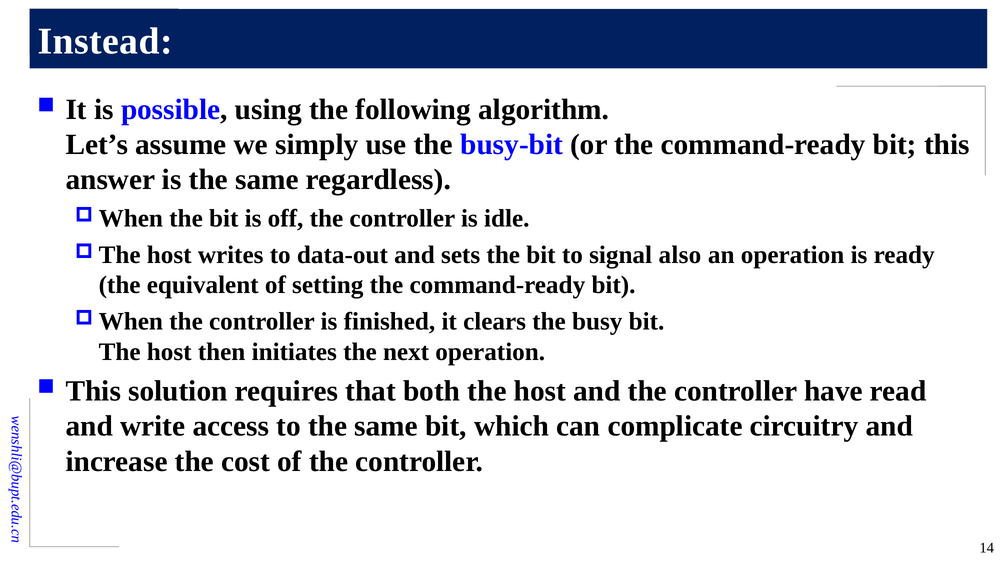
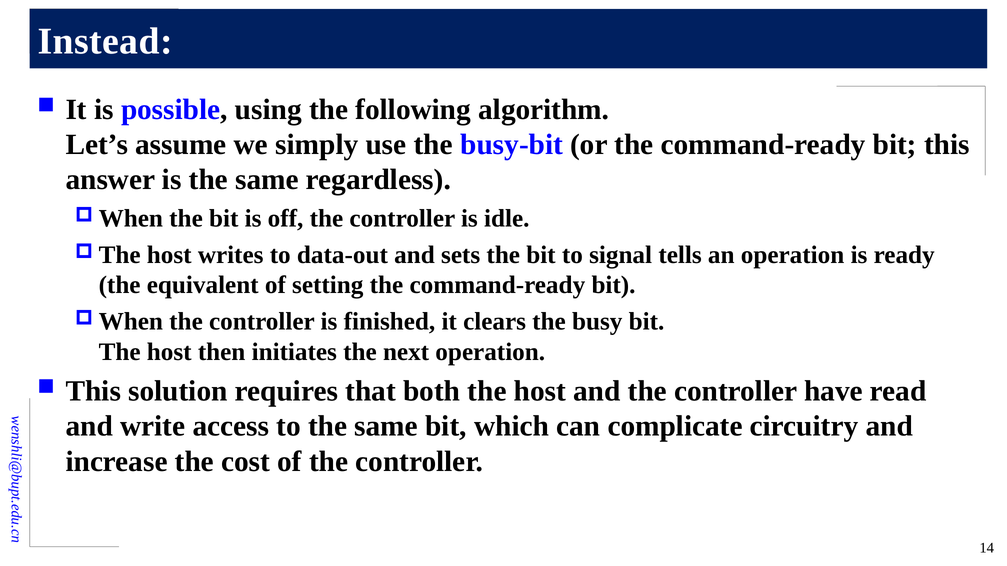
also: also -> tells
